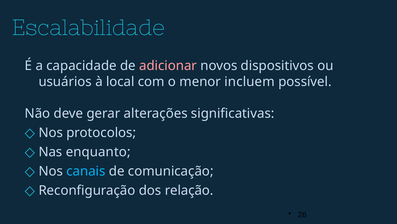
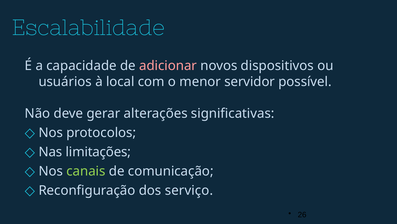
incluem: incluem -> servidor
enquanto: enquanto -> limitações
canais colour: light blue -> light green
relação: relação -> serviço
